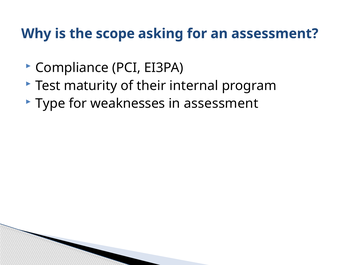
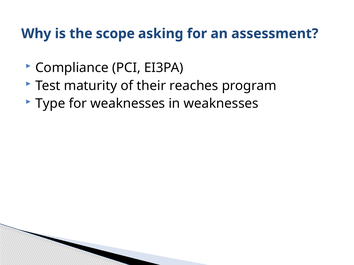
internal: internal -> reaches
in assessment: assessment -> weaknesses
